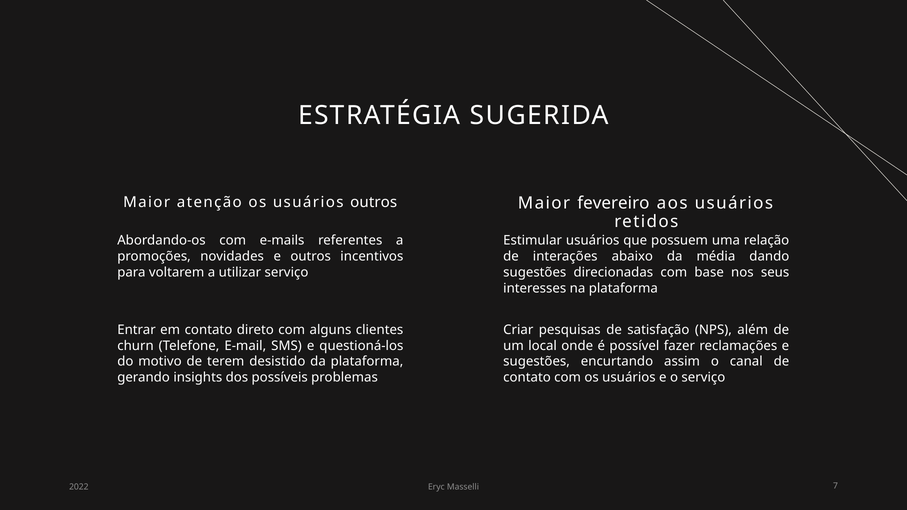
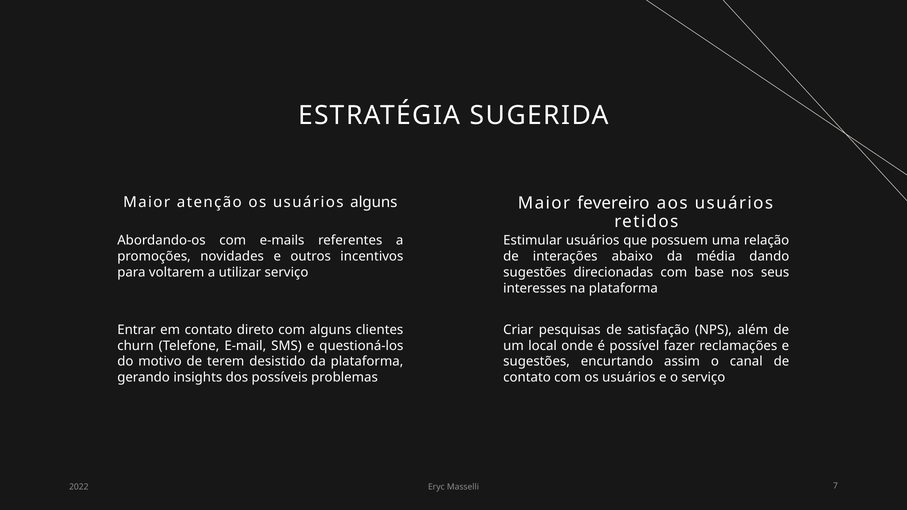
usuários outros: outros -> alguns
